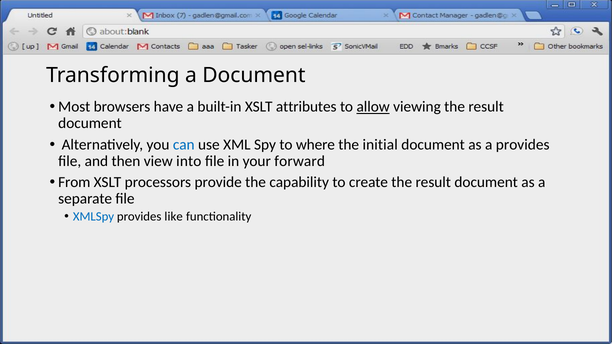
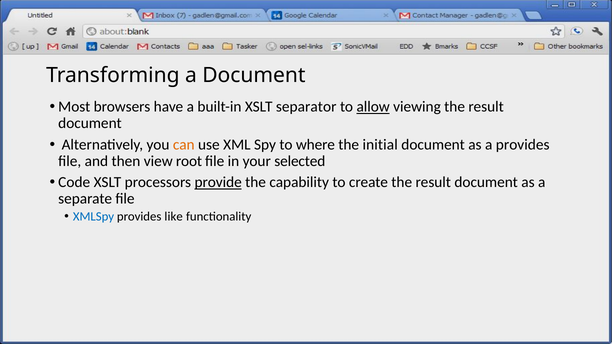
attributes: attributes -> separator
can colour: blue -> orange
into: into -> root
forward: forward -> selected
From: From -> Code
provide underline: none -> present
